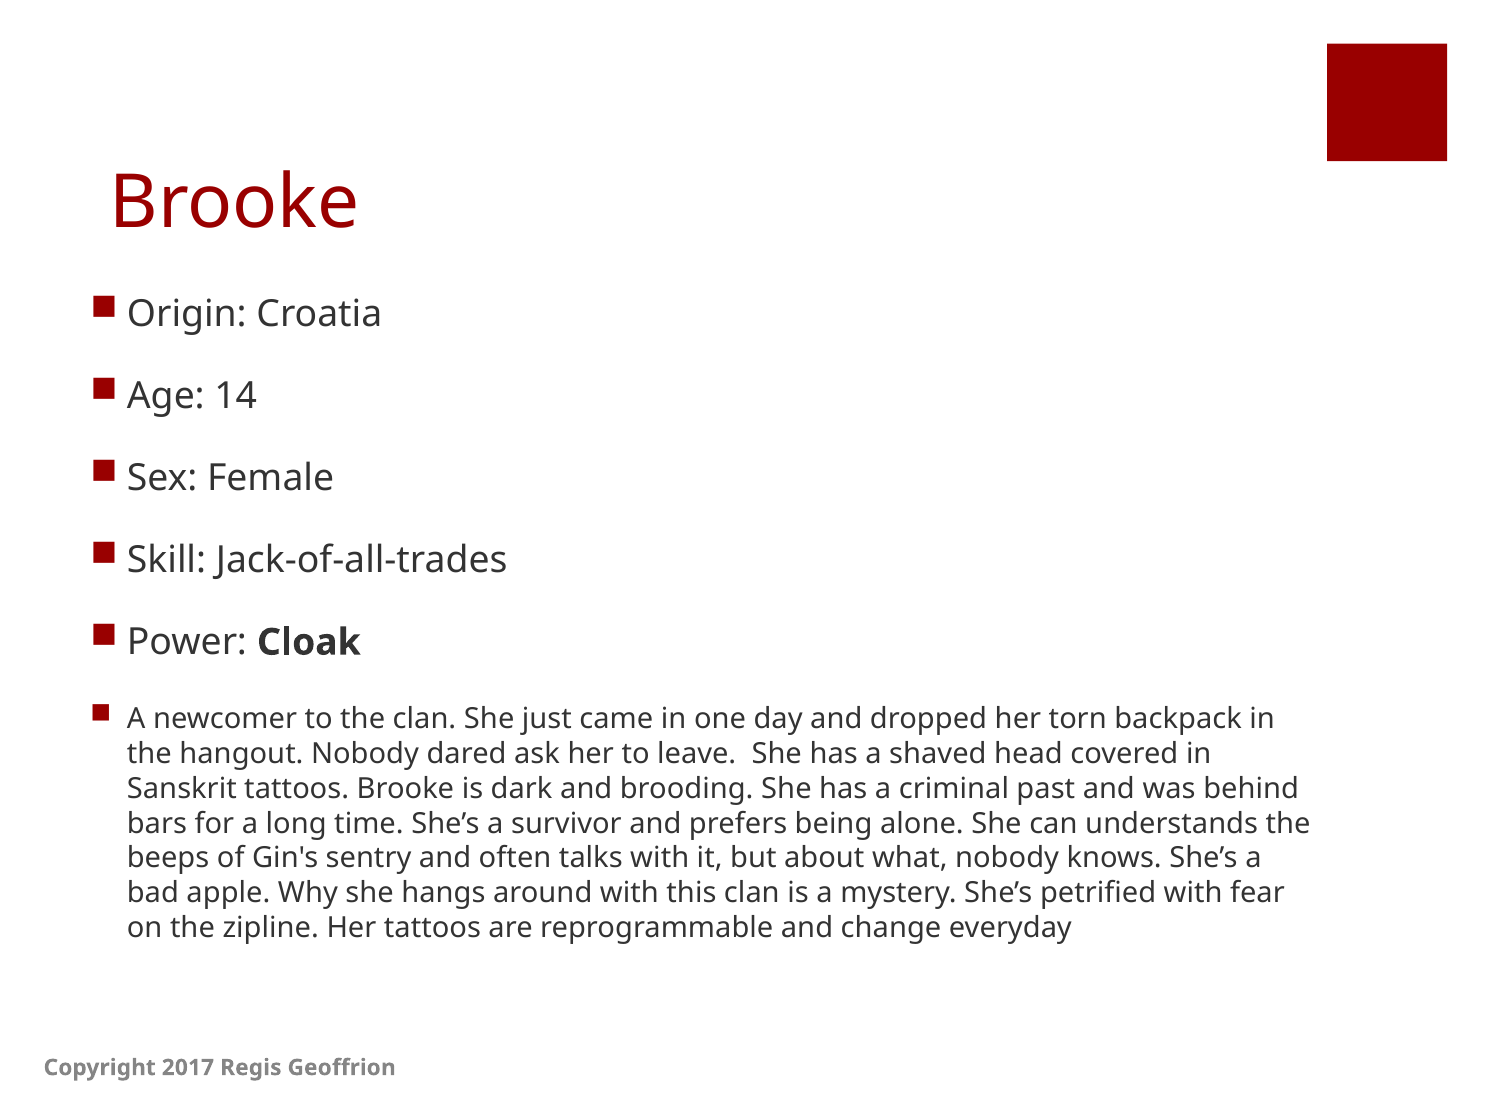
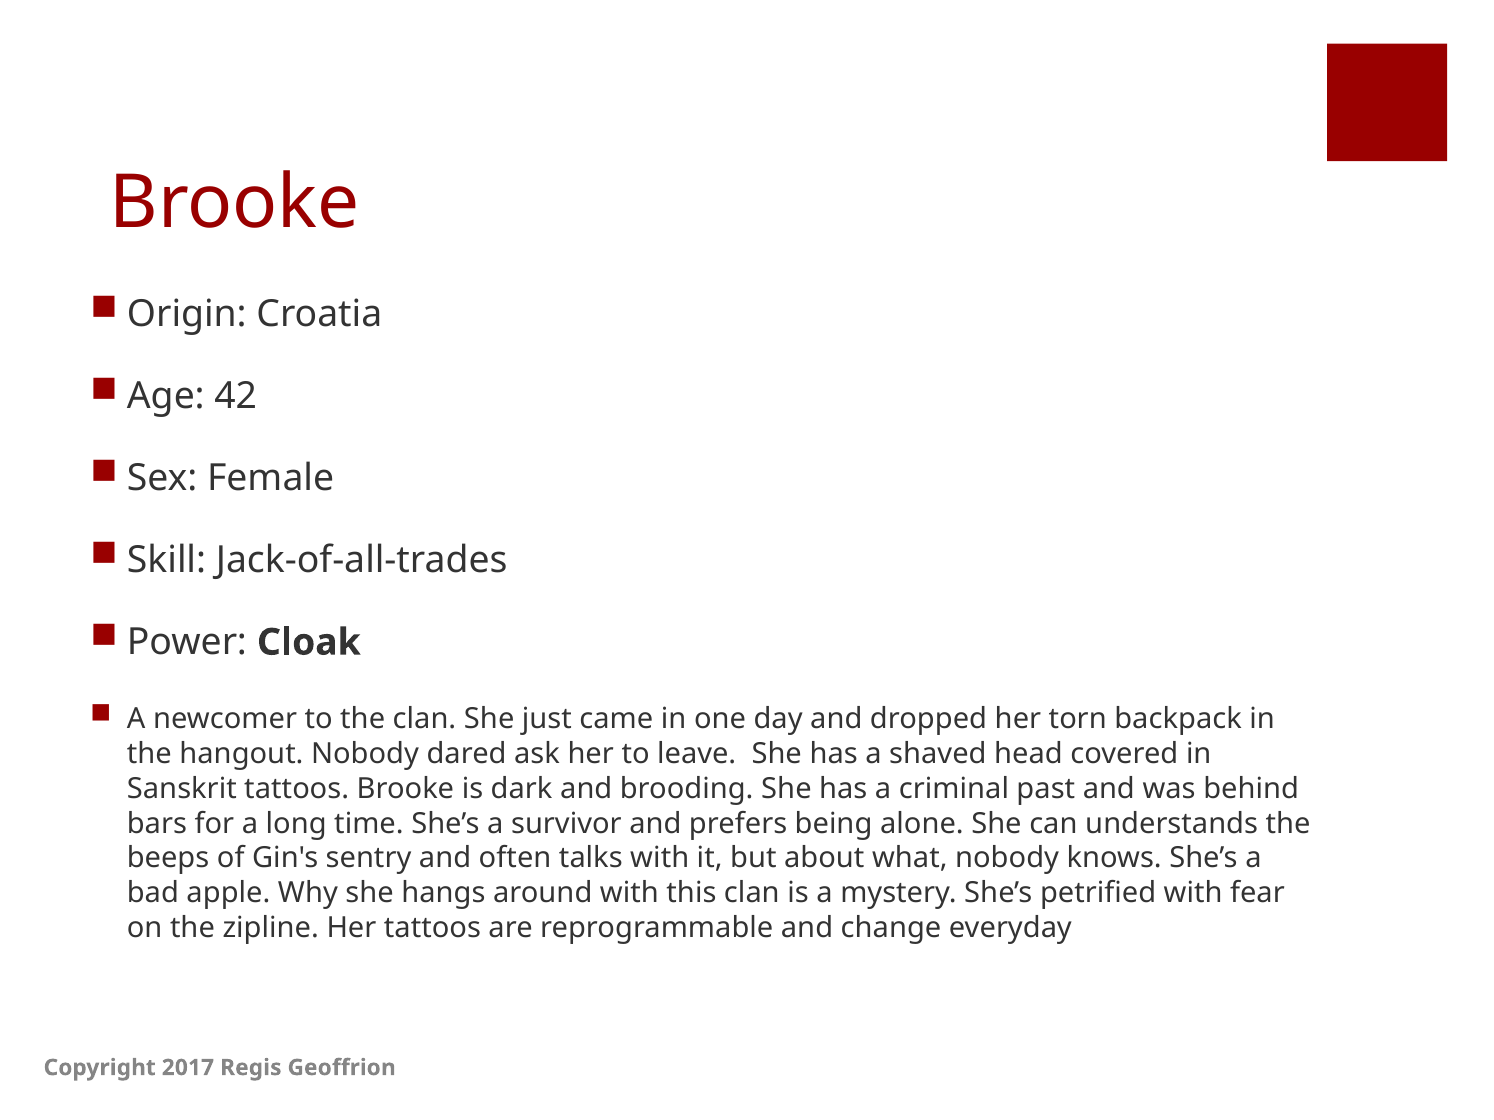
14: 14 -> 42
